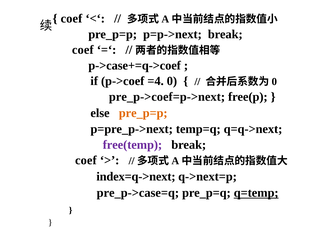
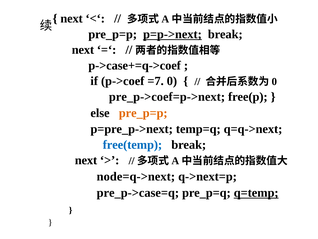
coef at (71, 19): coef -> next
p=p->next underline: none -> present
coef at (83, 50): coef -> next
=4: =4 -> =7
free(temp colour: purple -> blue
coef at (86, 160): coef -> next
index=q->next: index=q->next -> node=q->next
